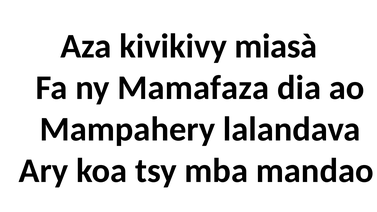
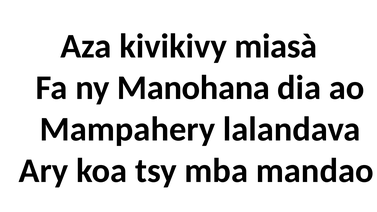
Mamafaza: Mamafaza -> Manohana
